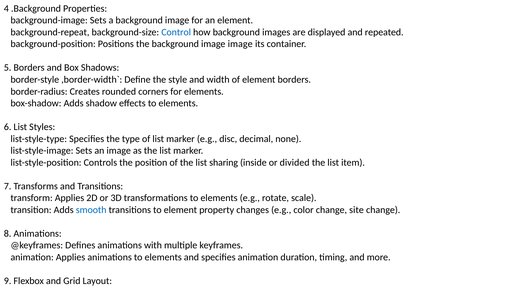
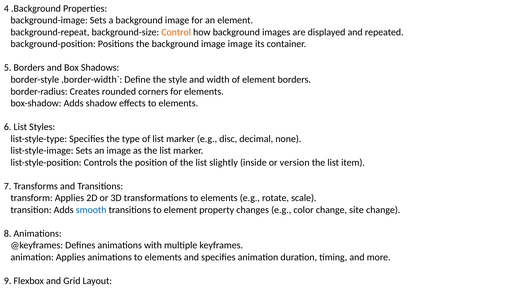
Control colour: blue -> orange
sharing: sharing -> slightly
divided: divided -> version
